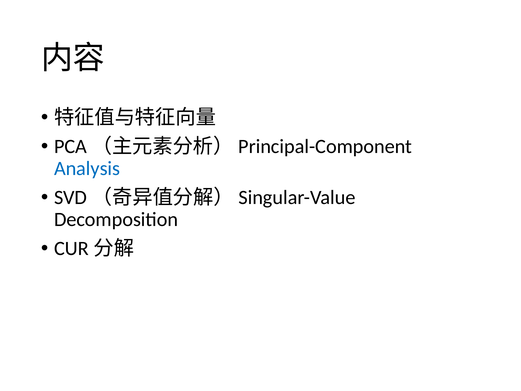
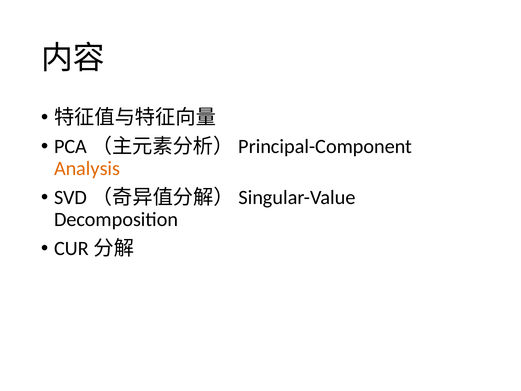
Analysis colour: blue -> orange
